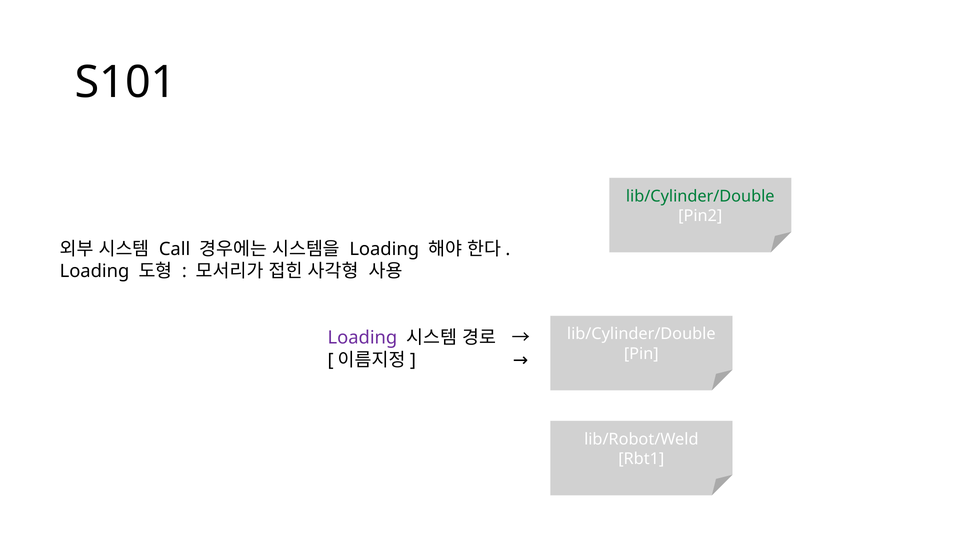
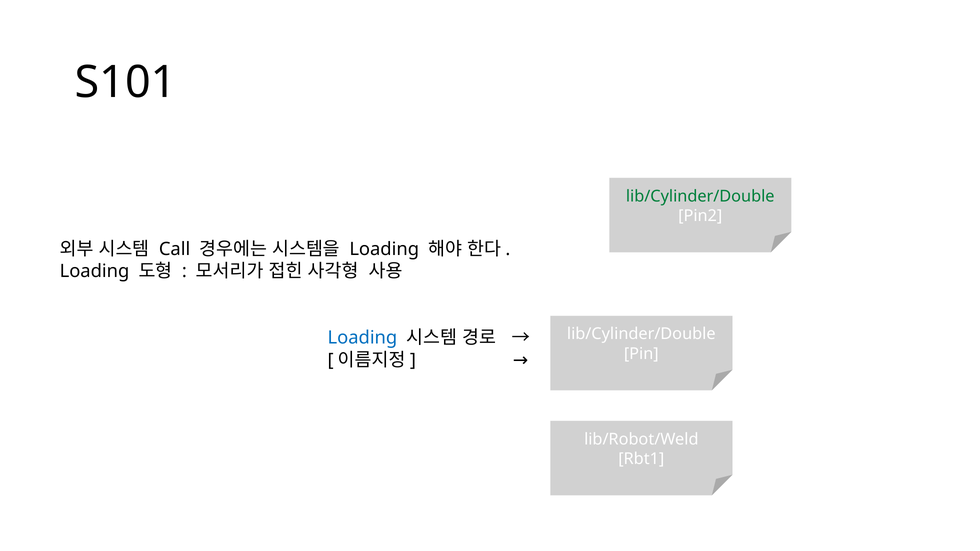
Loading at (362, 338) colour: purple -> blue
